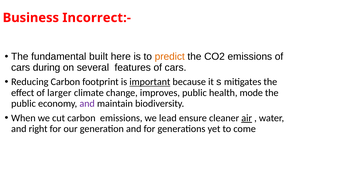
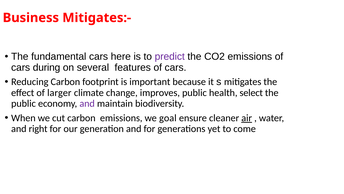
Incorrect:-: Incorrect:- -> Mitigates:-
fundamental built: built -> cars
predict colour: orange -> purple
important underline: present -> none
mode: mode -> select
lead: lead -> goal
